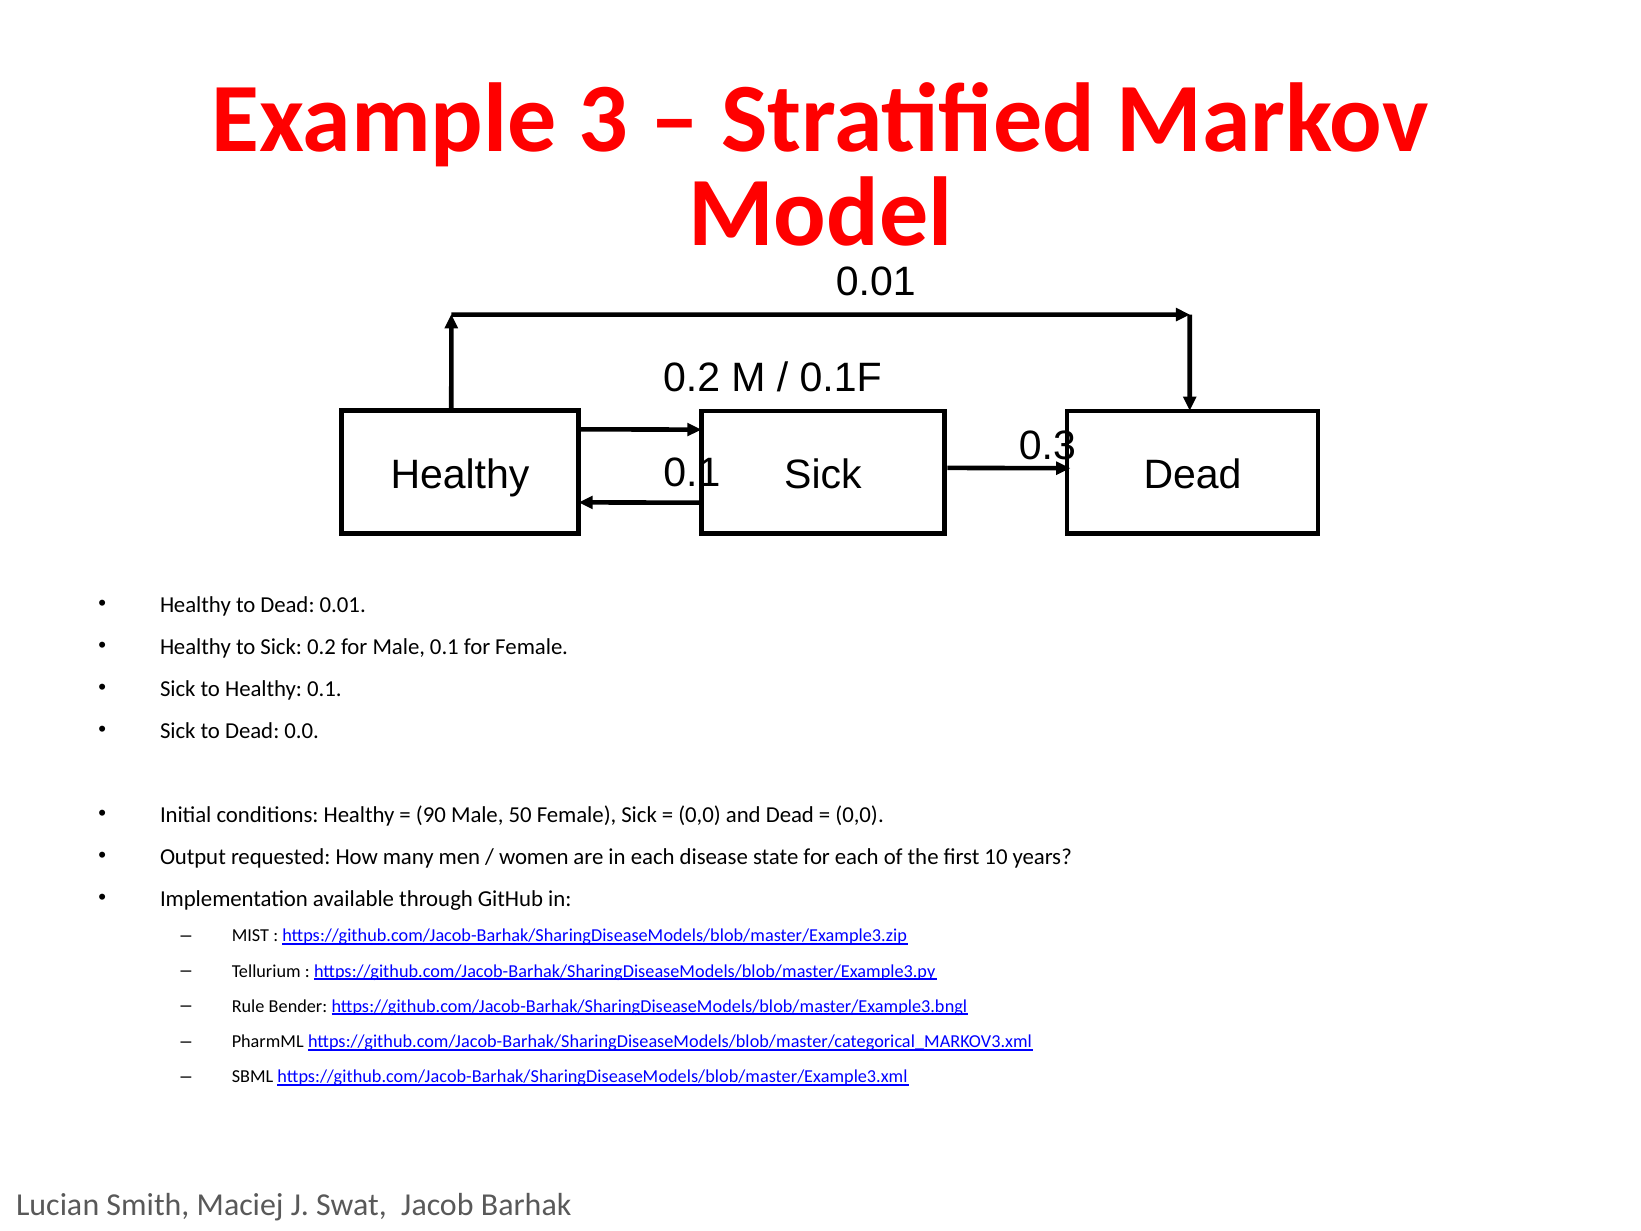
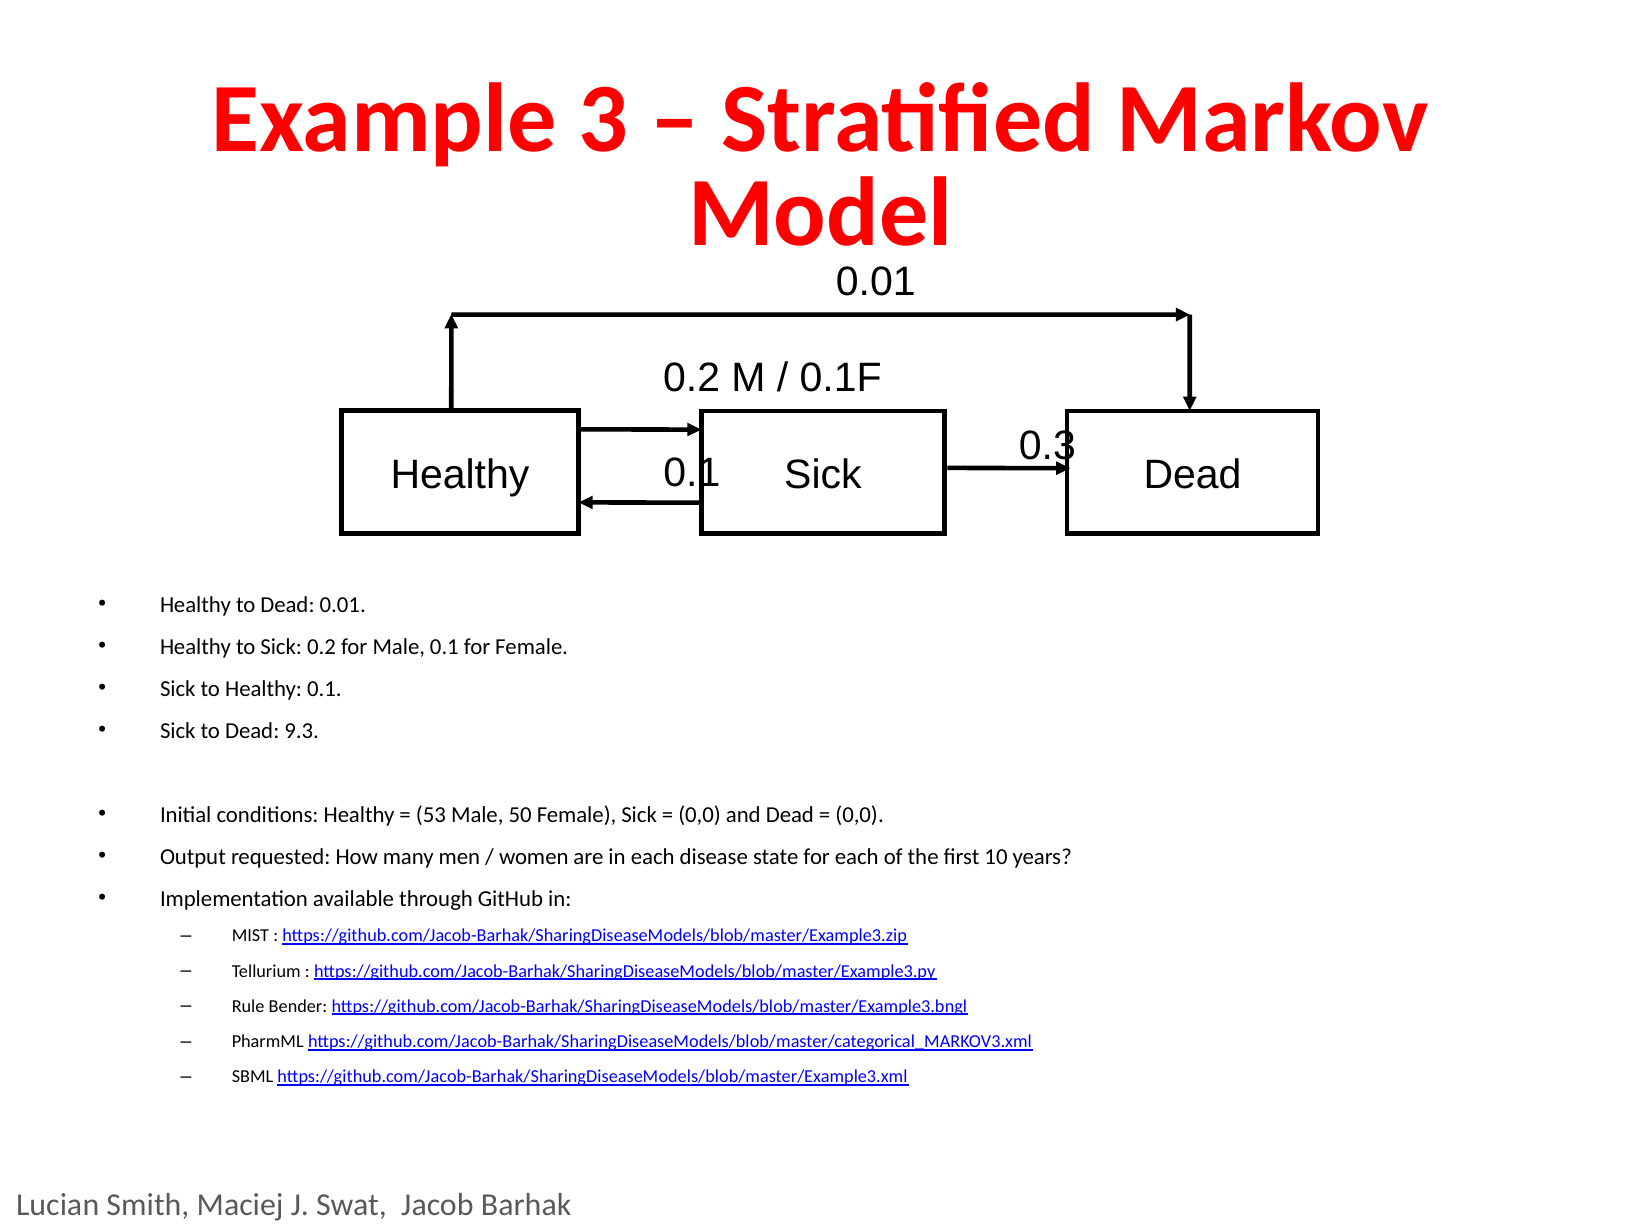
0.0: 0.0 -> 9.3
90: 90 -> 53
